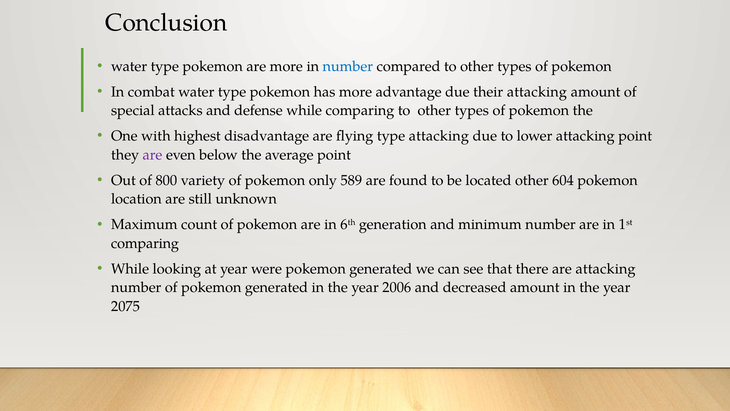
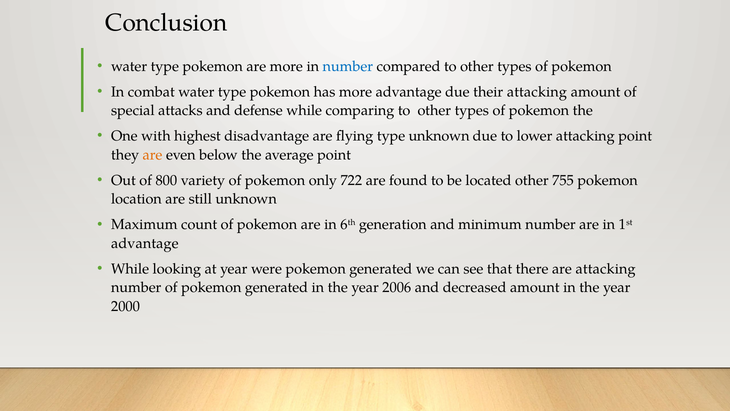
type attacking: attacking -> unknown
are at (152, 155) colour: purple -> orange
589: 589 -> 722
604: 604 -> 755
comparing at (145, 243): comparing -> advantage
2075: 2075 -> 2000
